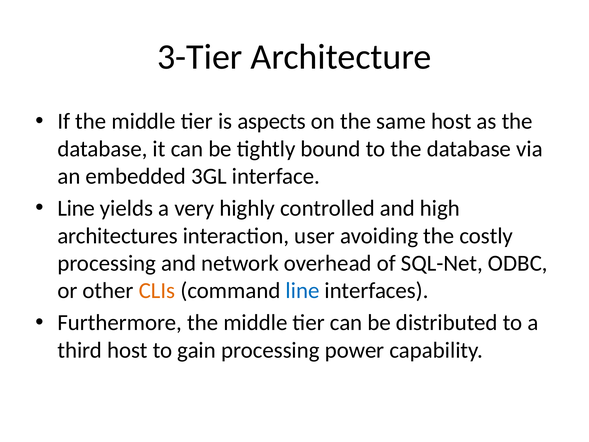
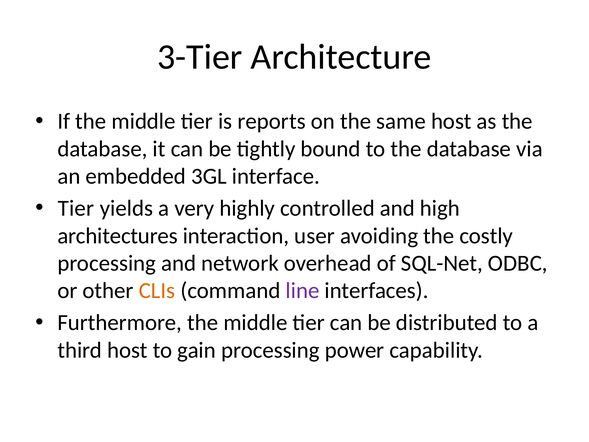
aspects: aspects -> reports
Line at (76, 208): Line -> Tier
line at (303, 291) colour: blue -> purple
